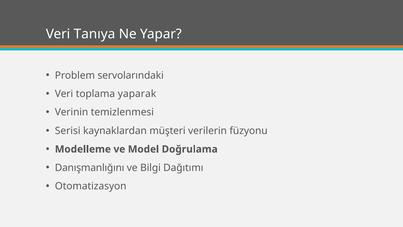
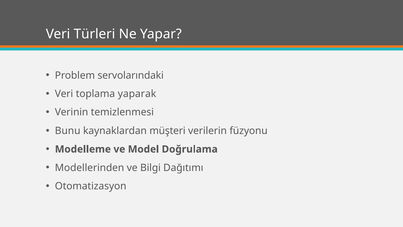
Tanıya: Tanıya -> Türleri
Serisi: Serisi -> Bunu
Danışmanlığını: Danışmanlığını -> Modellerinden
